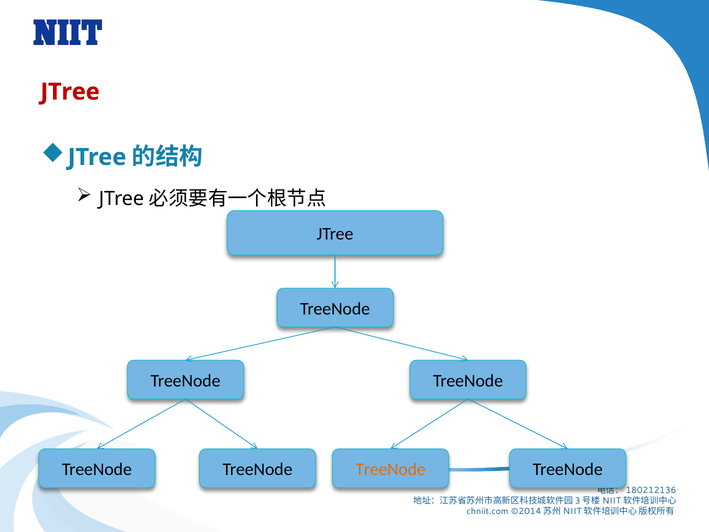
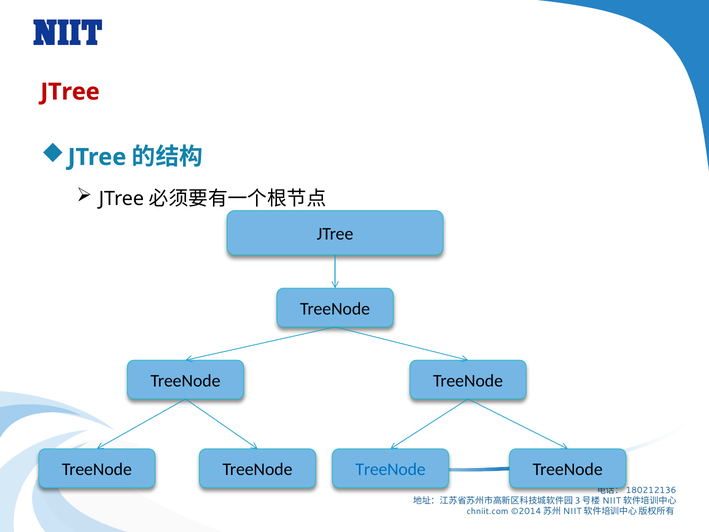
TreeNode at (391, 469) colour: orange -> blue
